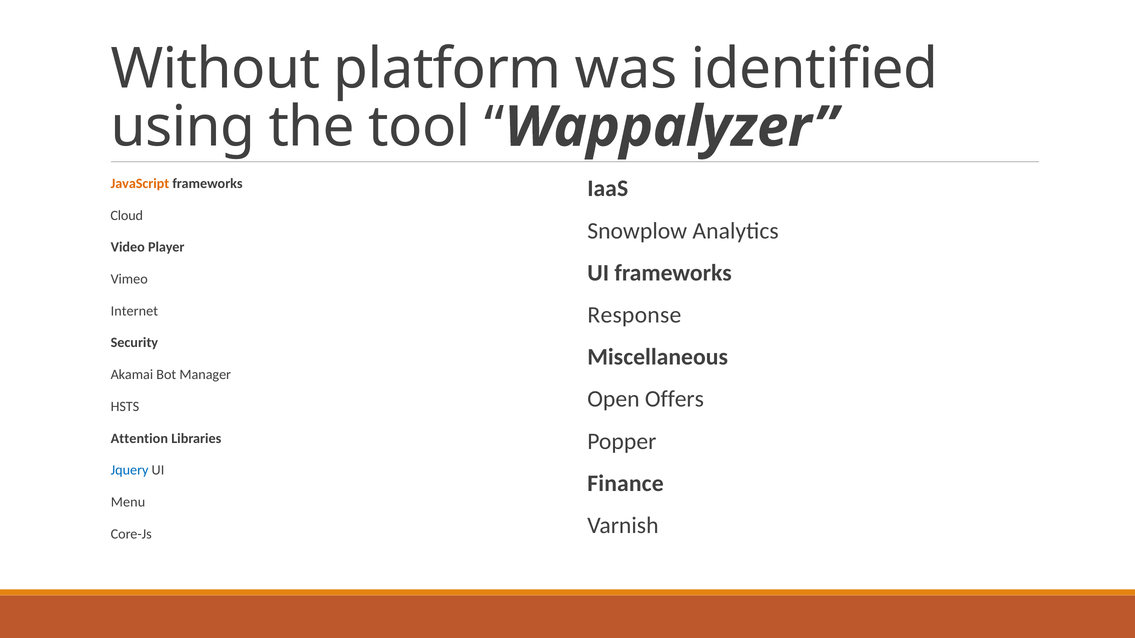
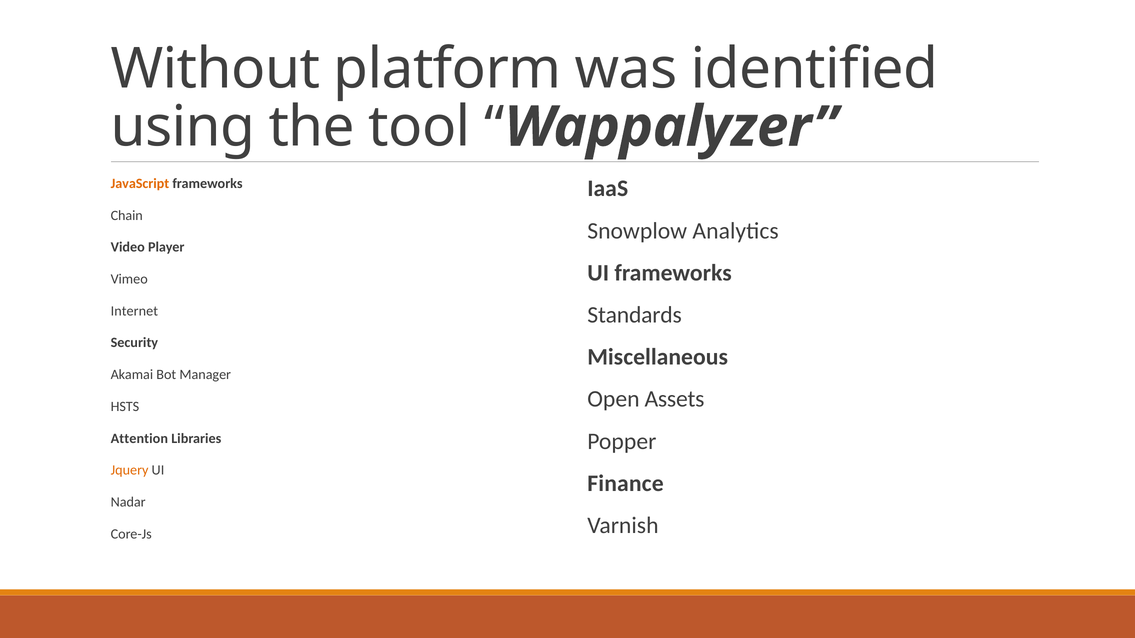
Cloud: Cloud -> Chain
Response: Response -> Standards
Offers: Offers -> Assets
Jquery colour: blue -> orange
Menu: Menu -> Nadar
